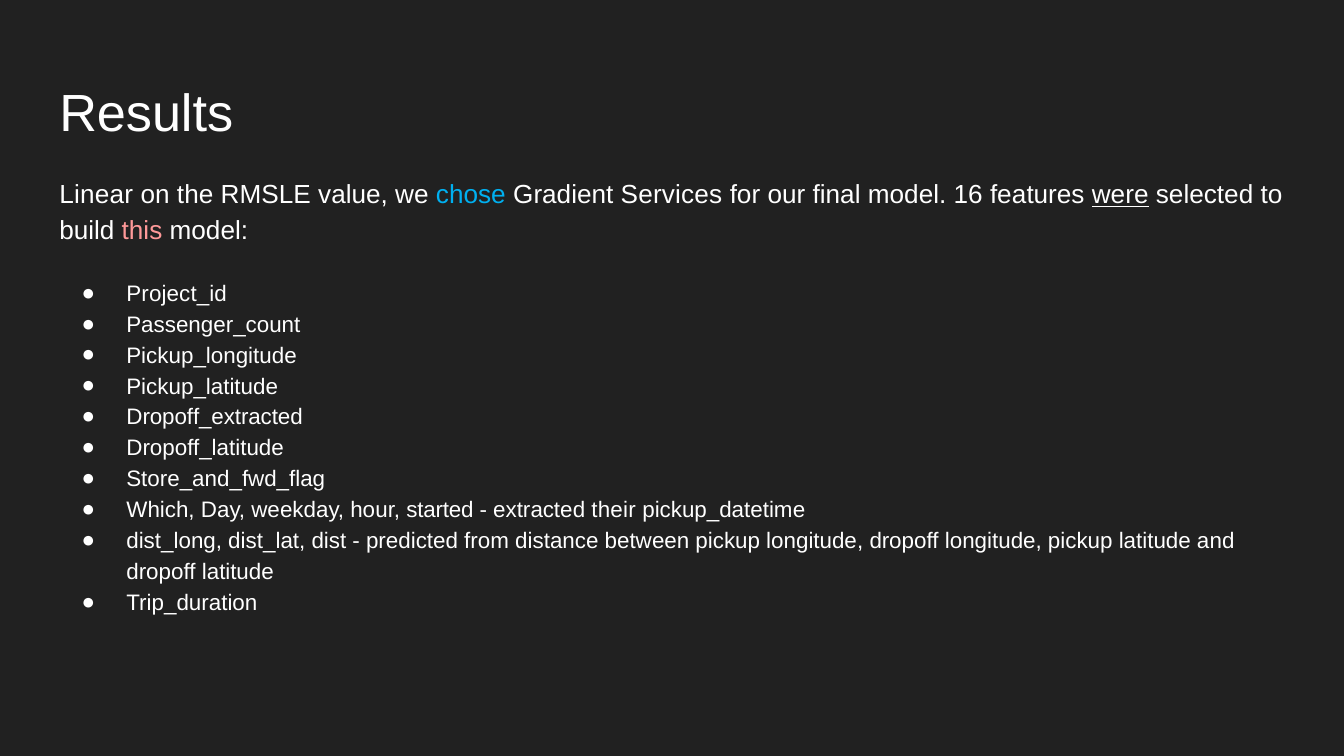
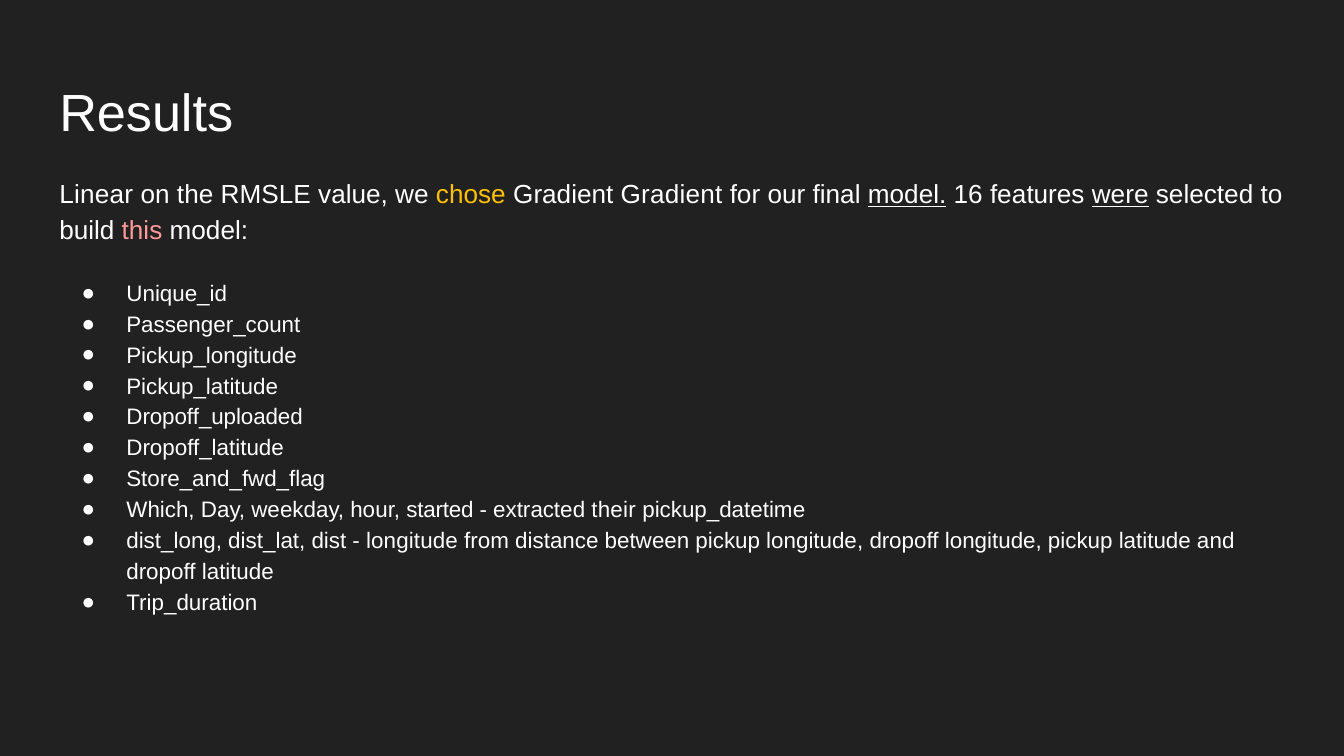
chose colour: light blue -> yellow
Gradient Services: Services -> Gradient
model at (907, 195) underline: none -> present
Project_id: Project_id -> Unique_id
Dropoff_extracted: Dropoff_extracted -> Dropoff_uploaded
predicted at (412, 541): predicted -> longitude
